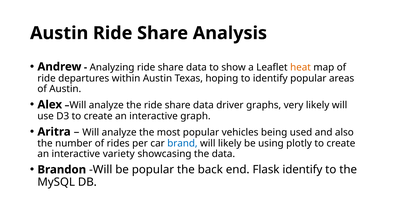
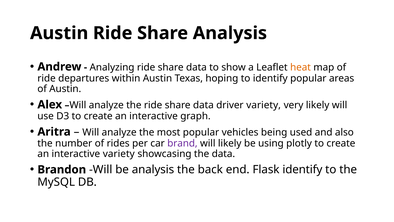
driver graphs: graphs -> variety
brand colour: blue -> purple
be popular: popular -> analysis
